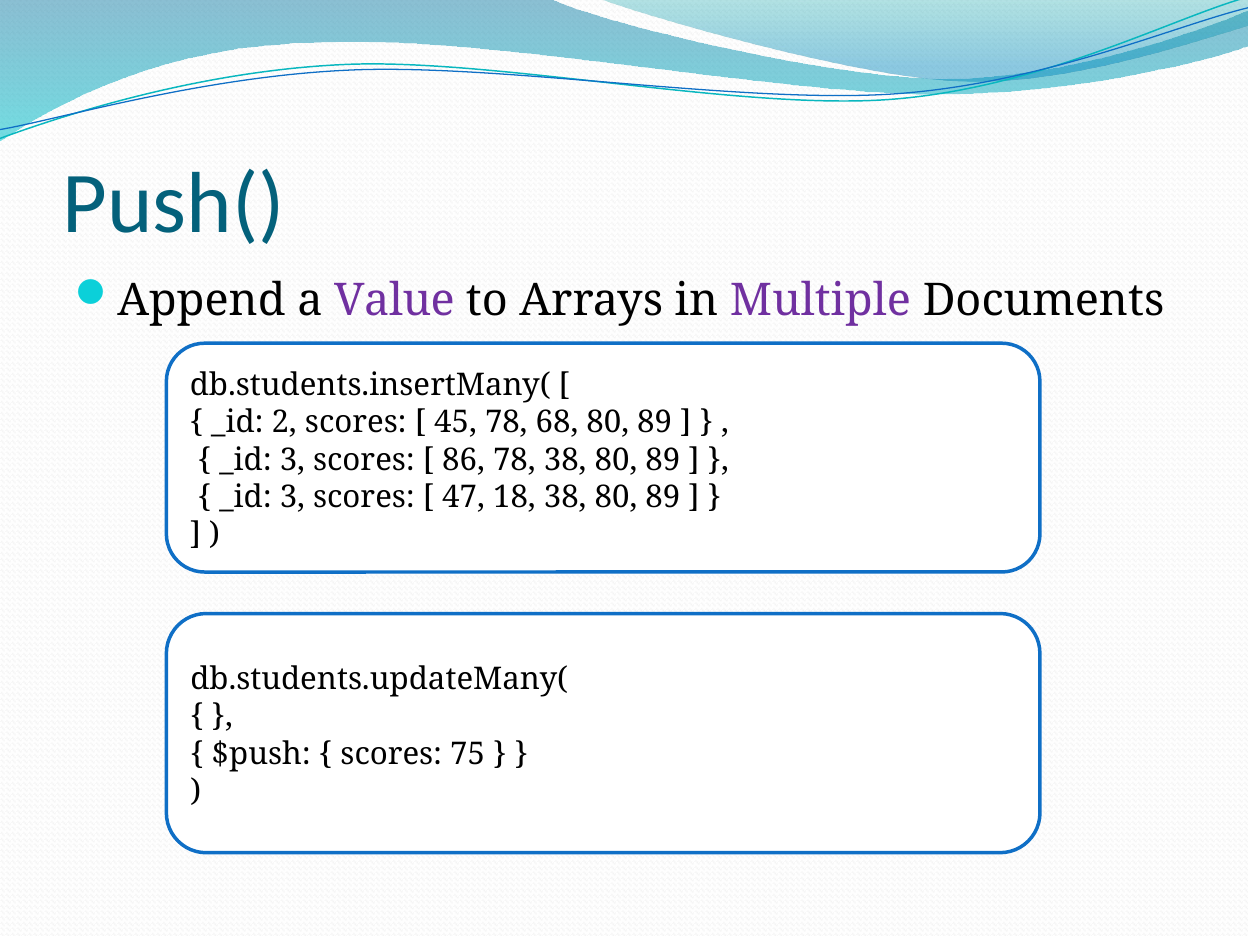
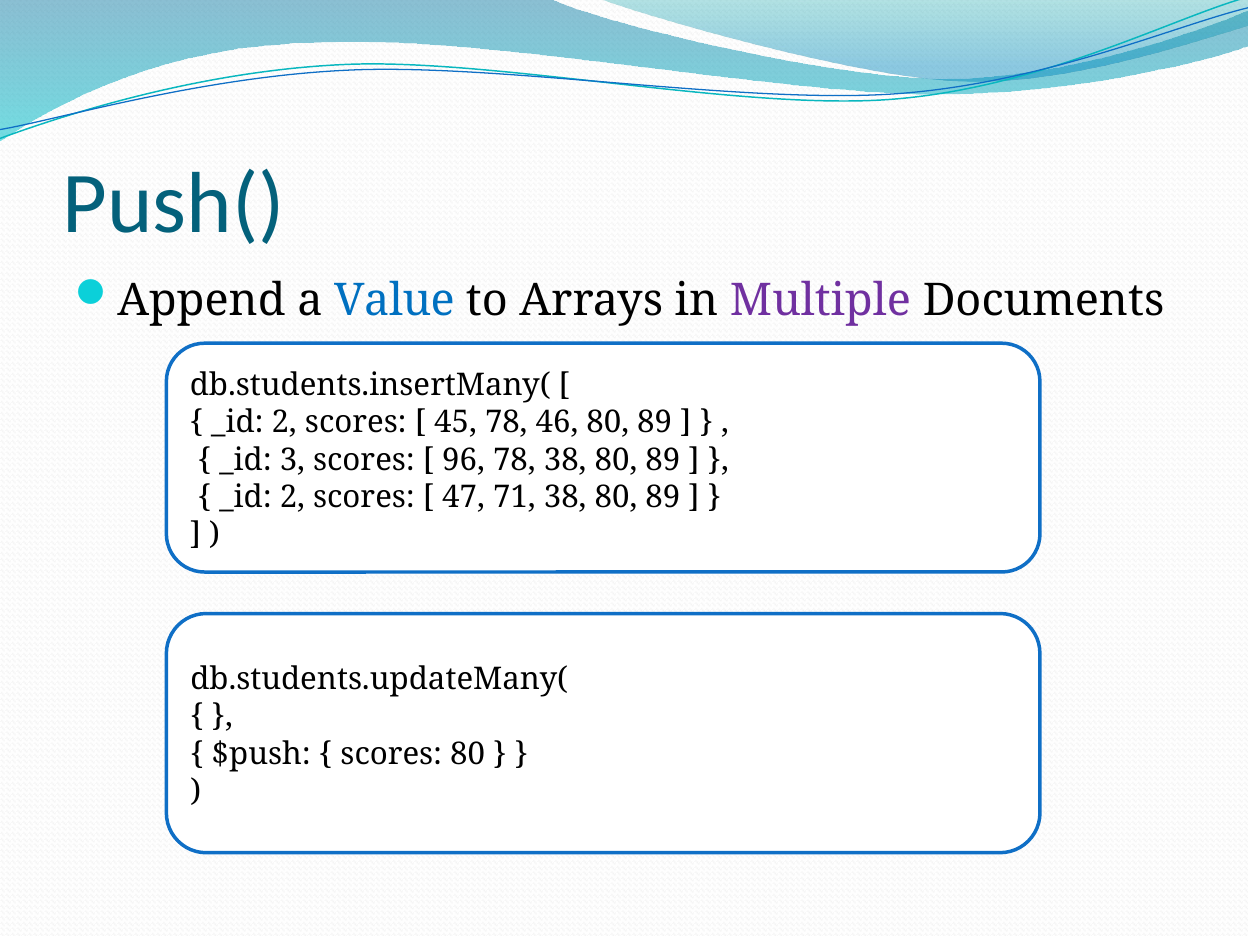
Value colour: purple -> blue
68: 68 -> 46
86: 86 -> 96
3 at (292, 497): 3 -> 2
18: 18 -> 71
scores 75: 75 -> 80
